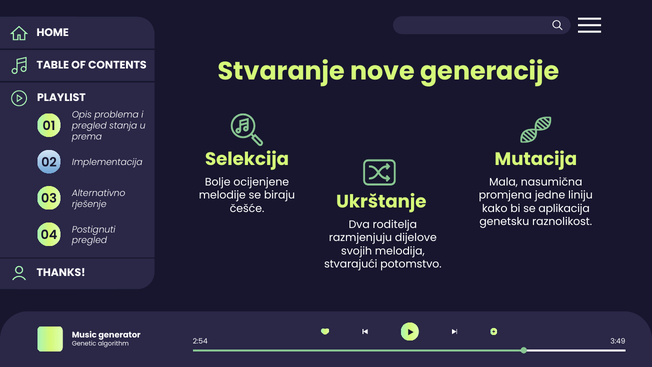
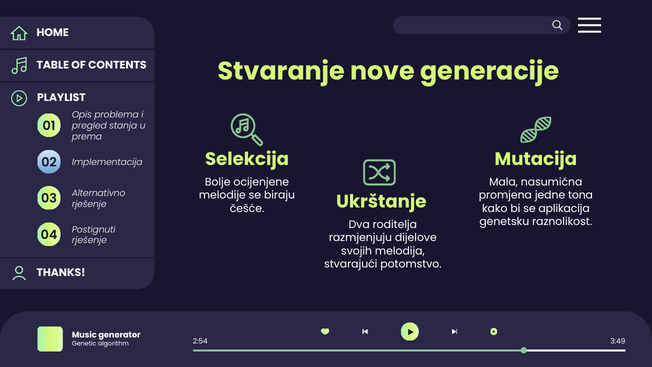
liniju: liniju -> tona
pregled at (89, 240): pregled -> rješenje
